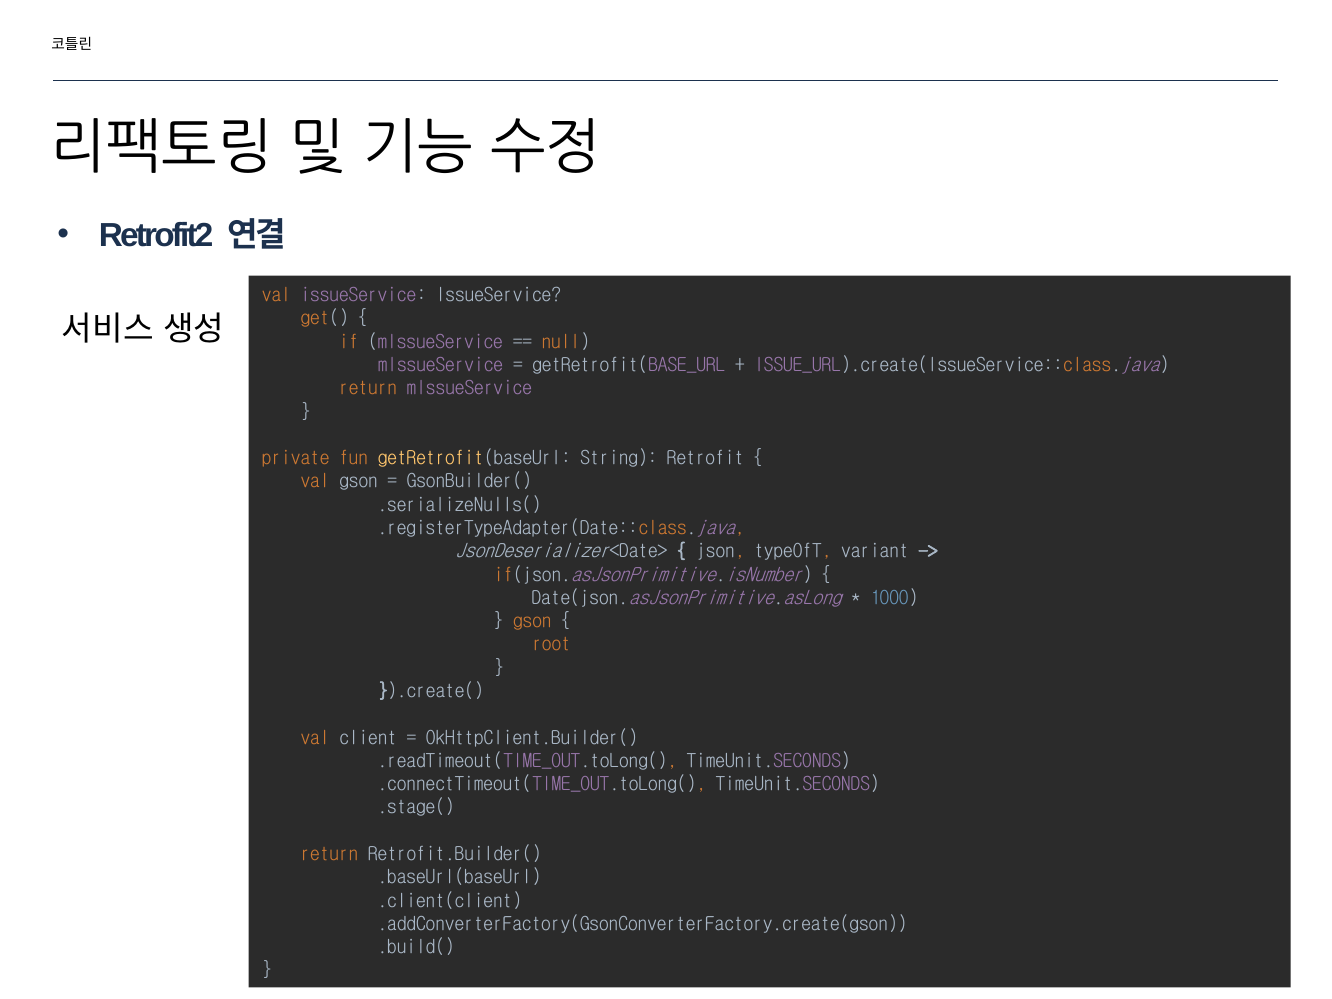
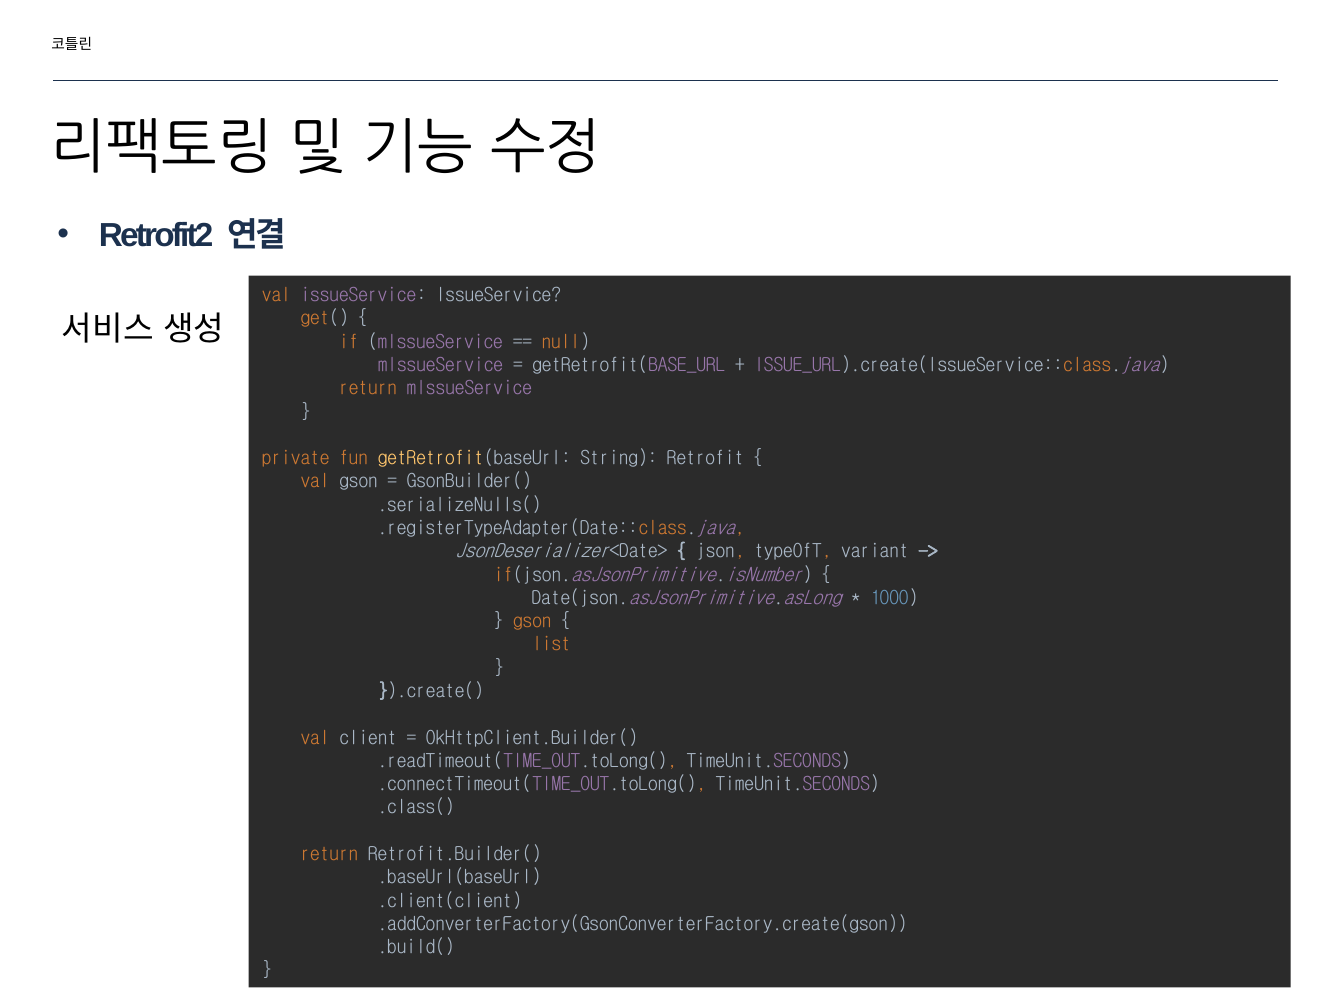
root: root -> list
.stage(: .stage( -> .class(
